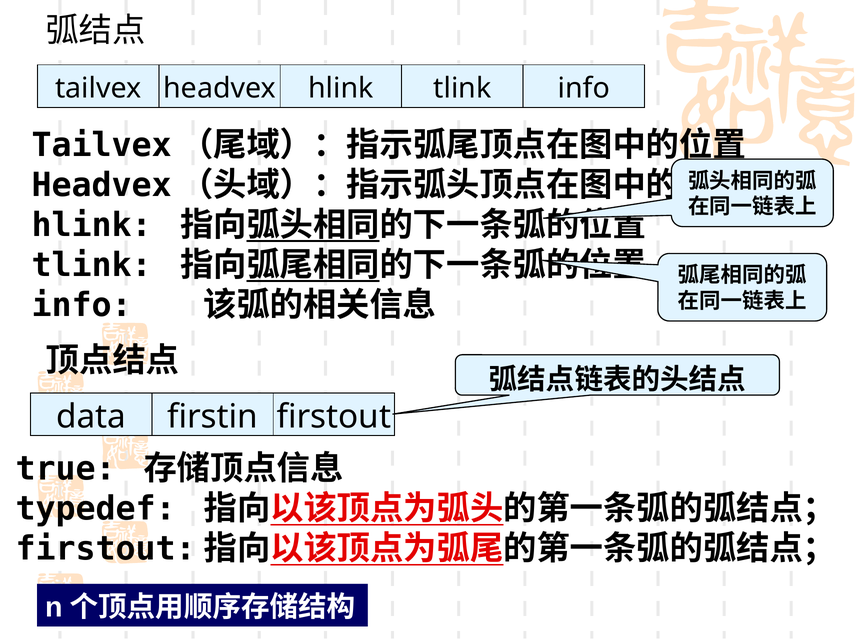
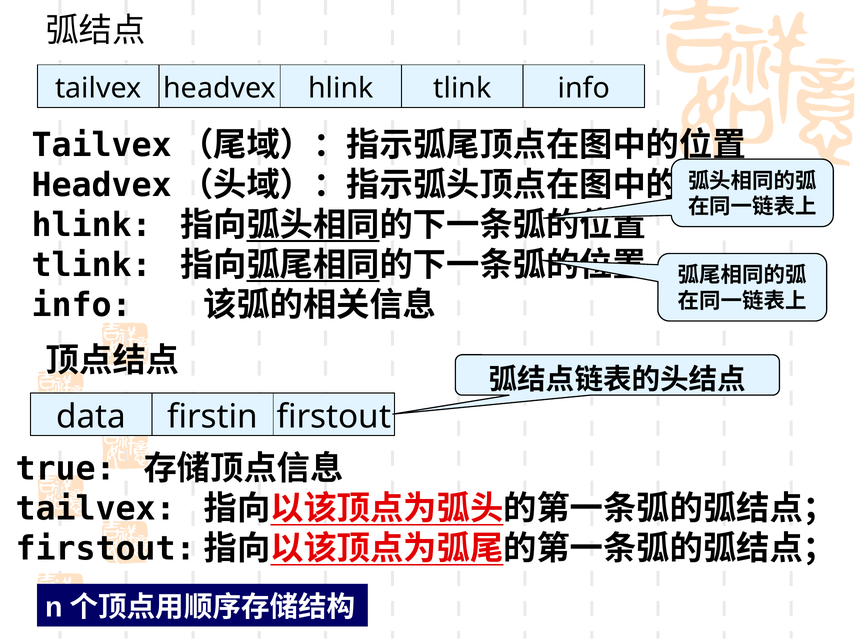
typedef at (96, 509): typedef -> tailvex
